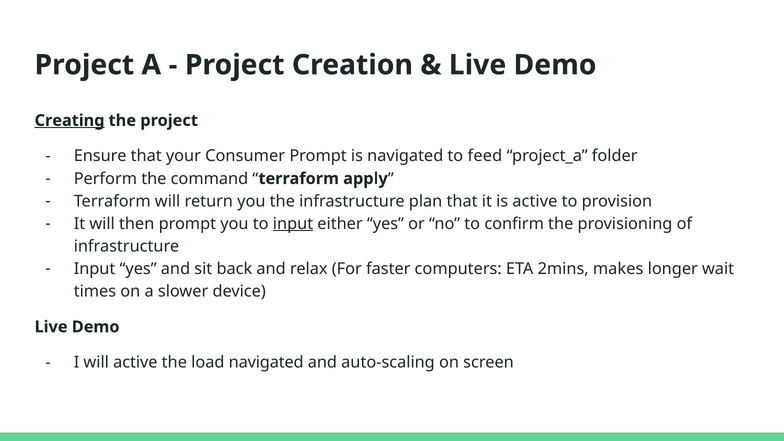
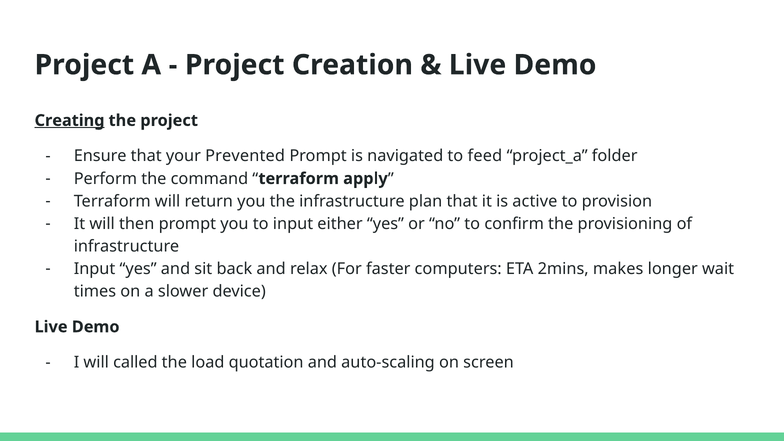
Consumer: Consumer -> Prevented
input at (293, 224) underline: present -> none
will active: active -> called
load navigated: navigated -> quotation
